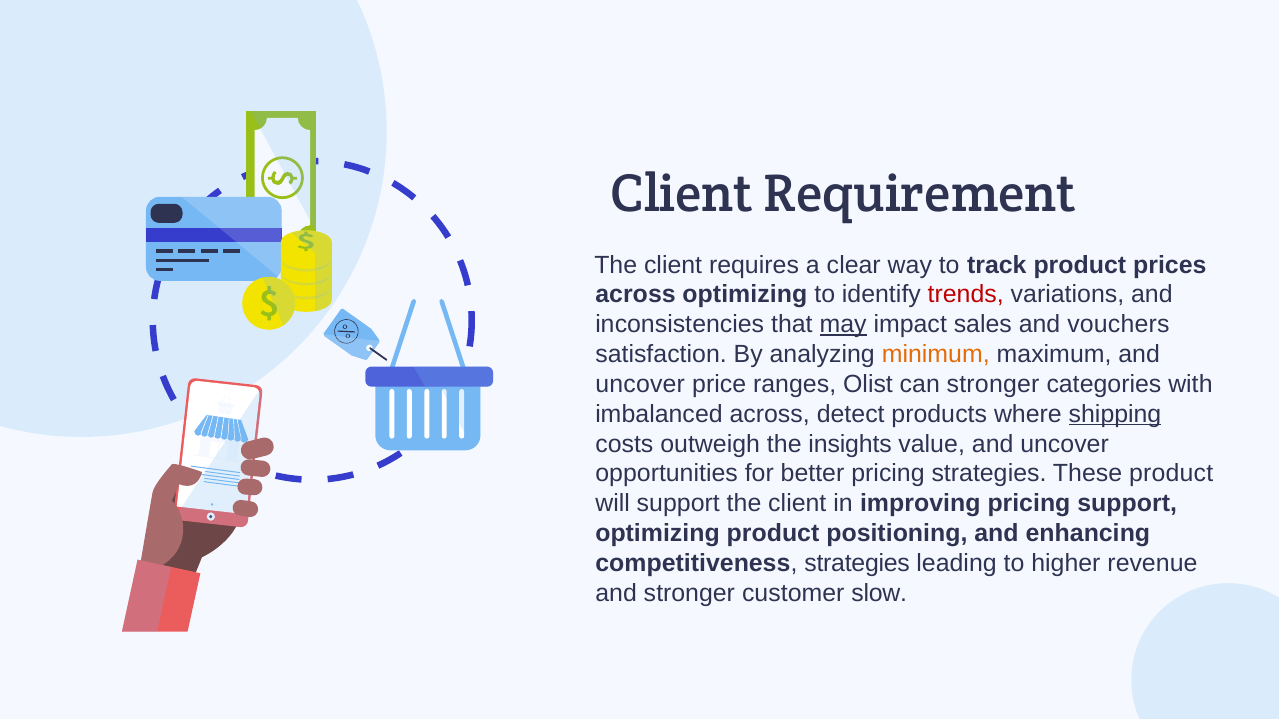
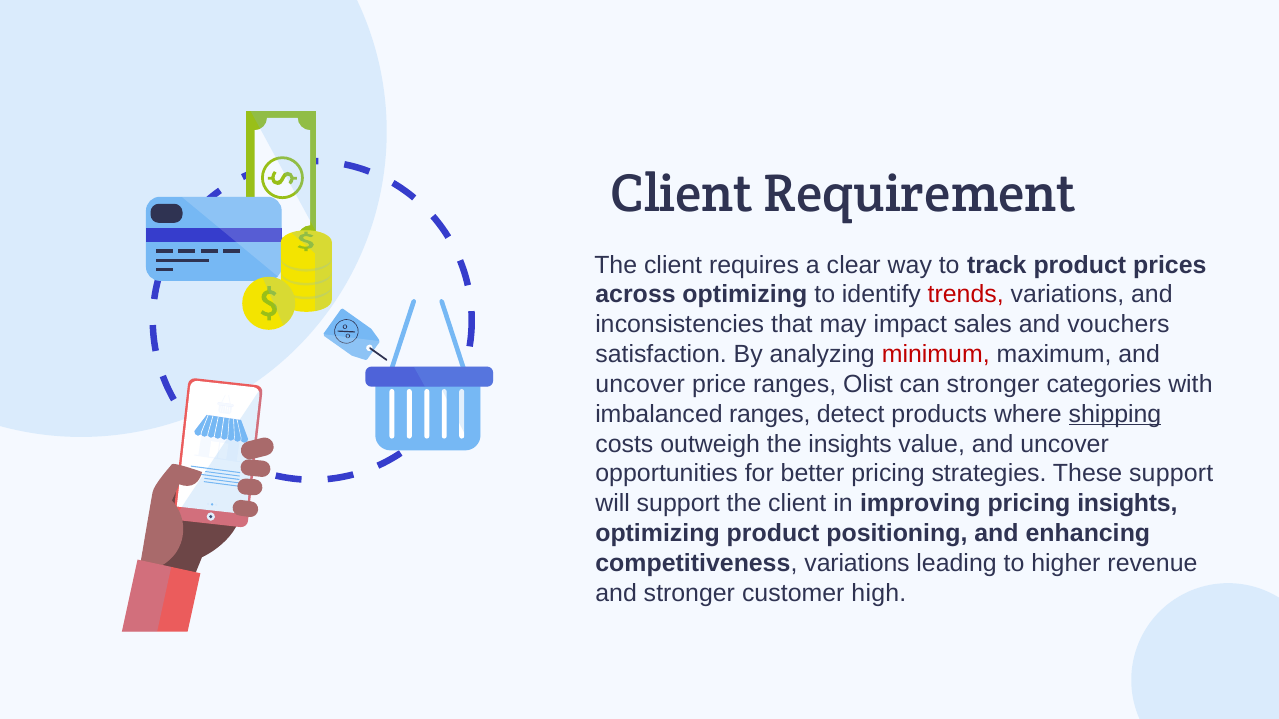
may underline: present -> none
minimum colour: orange -> red
imbalanced across: across -> ranges
These product: product -> support
pricing support: support -> insights
competitiveness strategies: strategies -> variations
slow: slow -> high
